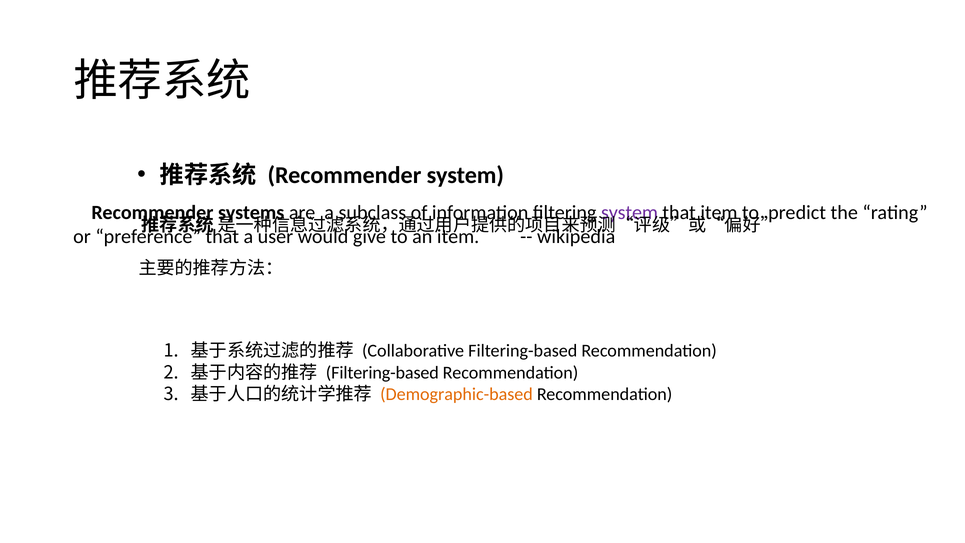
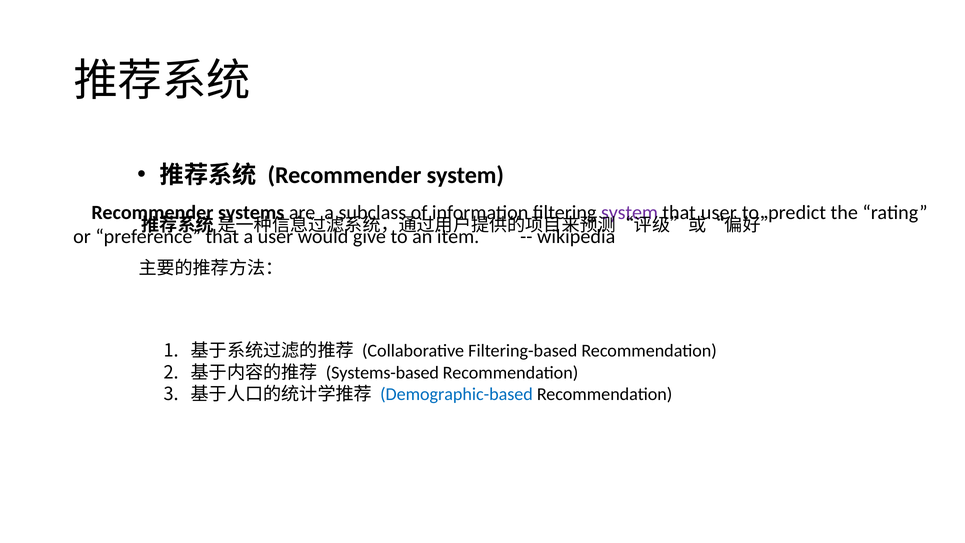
that item: item -> user
Filtering-based at (382, 372): Filtering-based -> Systems-based
Demographic-based colour: orange -> blue
